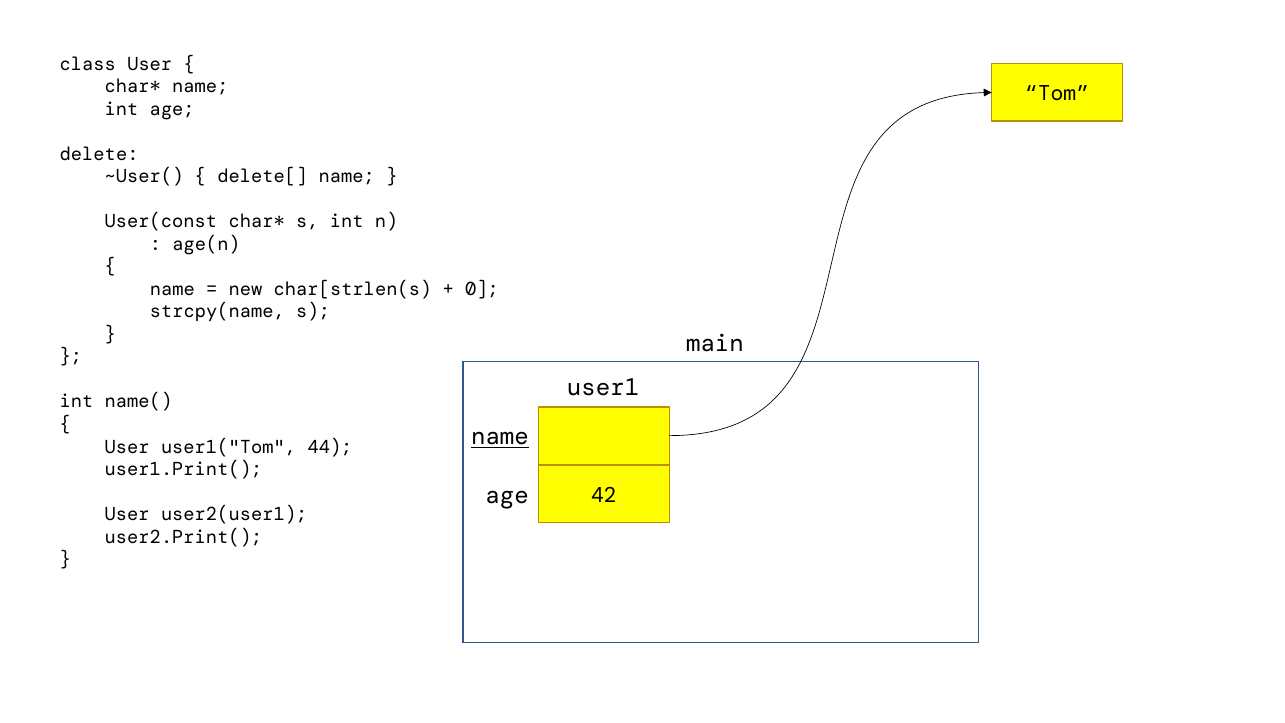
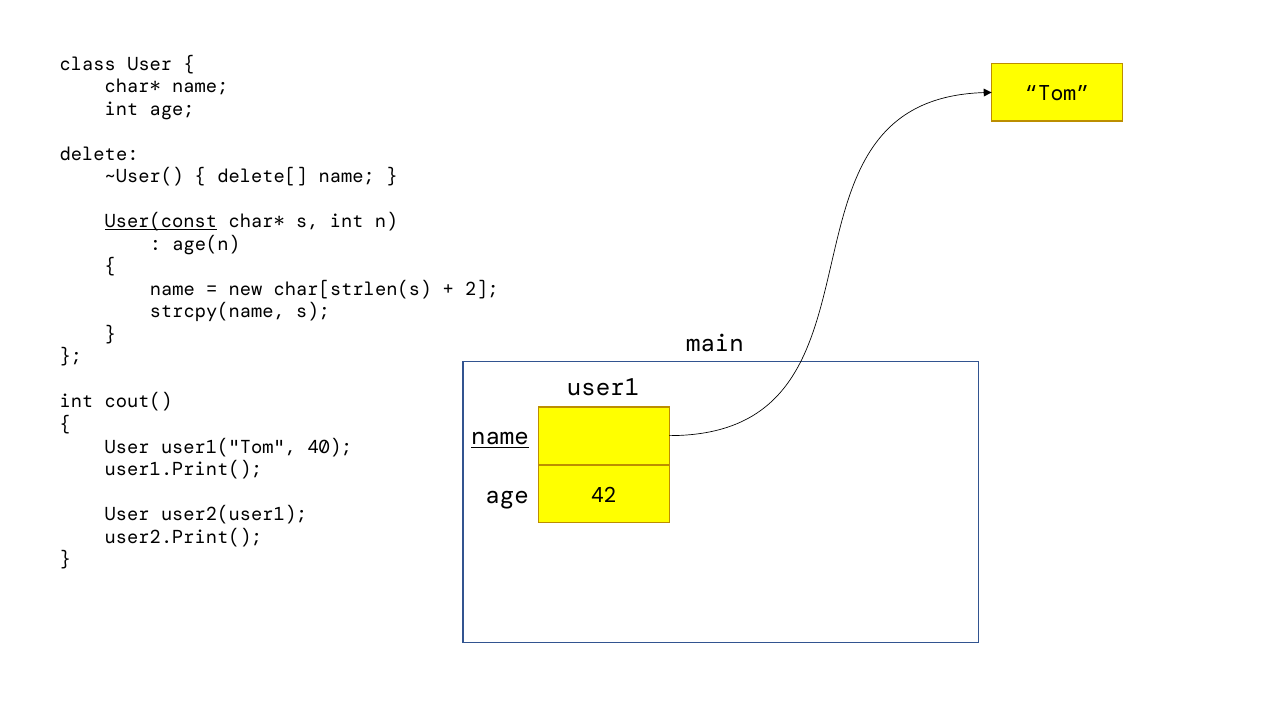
User(const underline: none -> present
0: 0 -> 2
name(: name( -> cout(
44: 44 -> 40
